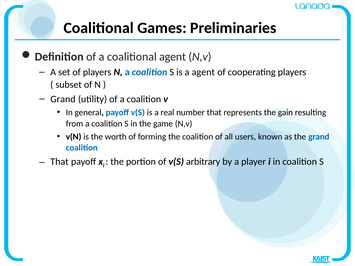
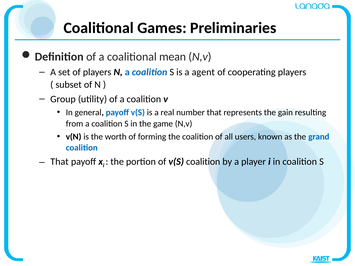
coalitional agent: agent -> mean
Grand at (63, 99): Grand -> Group
v(S arbitrary: arbitrary -> coalition
